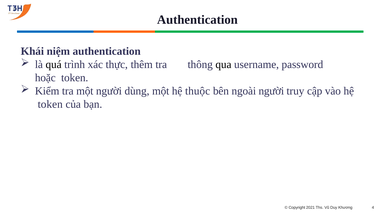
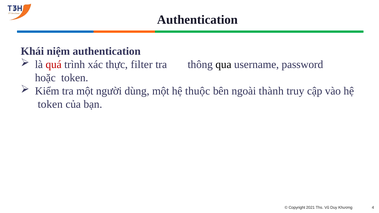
quá colour: black -> red
thêm: thêm -> filter
ngoài người: người -> thành
